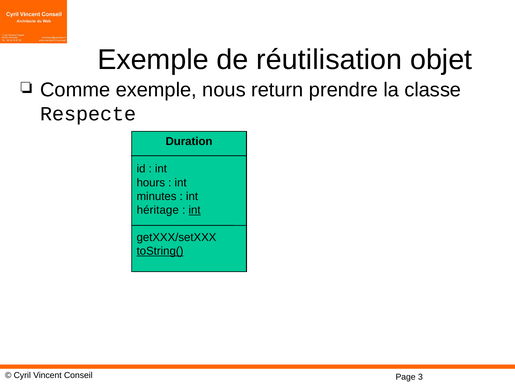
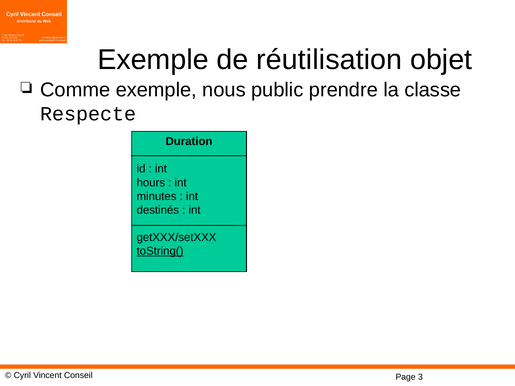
return: return -> public
héritage: héritage -> destinés
int at (195, 210) underline: present -> none
